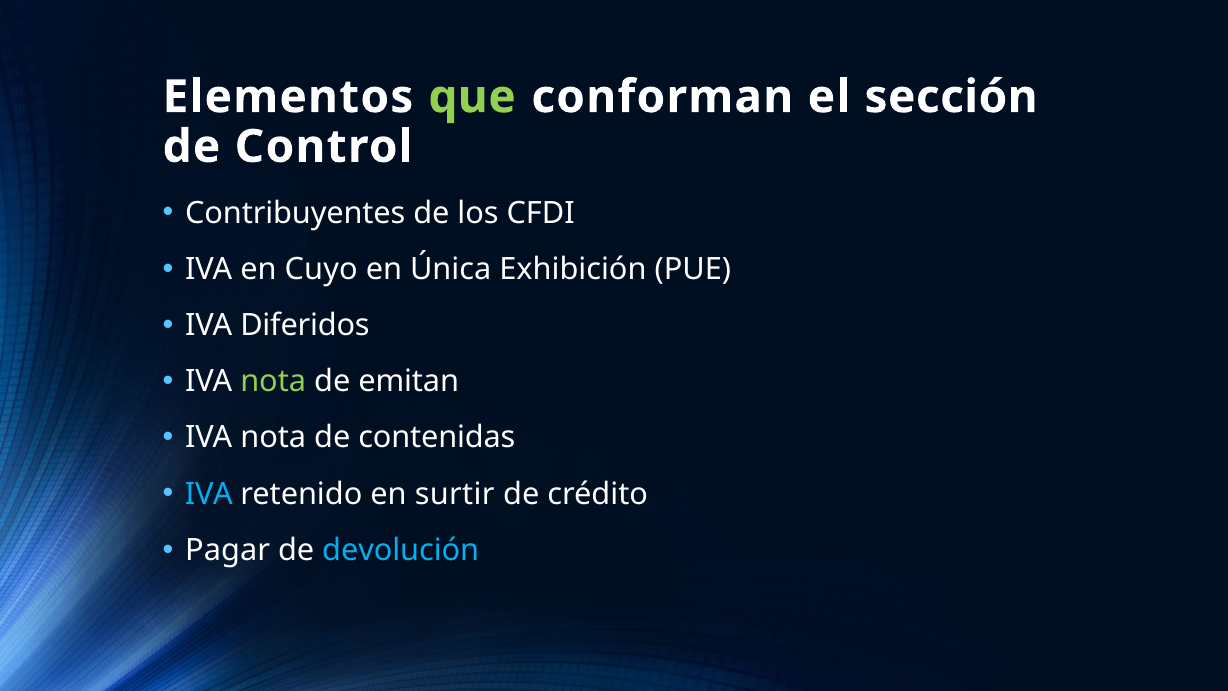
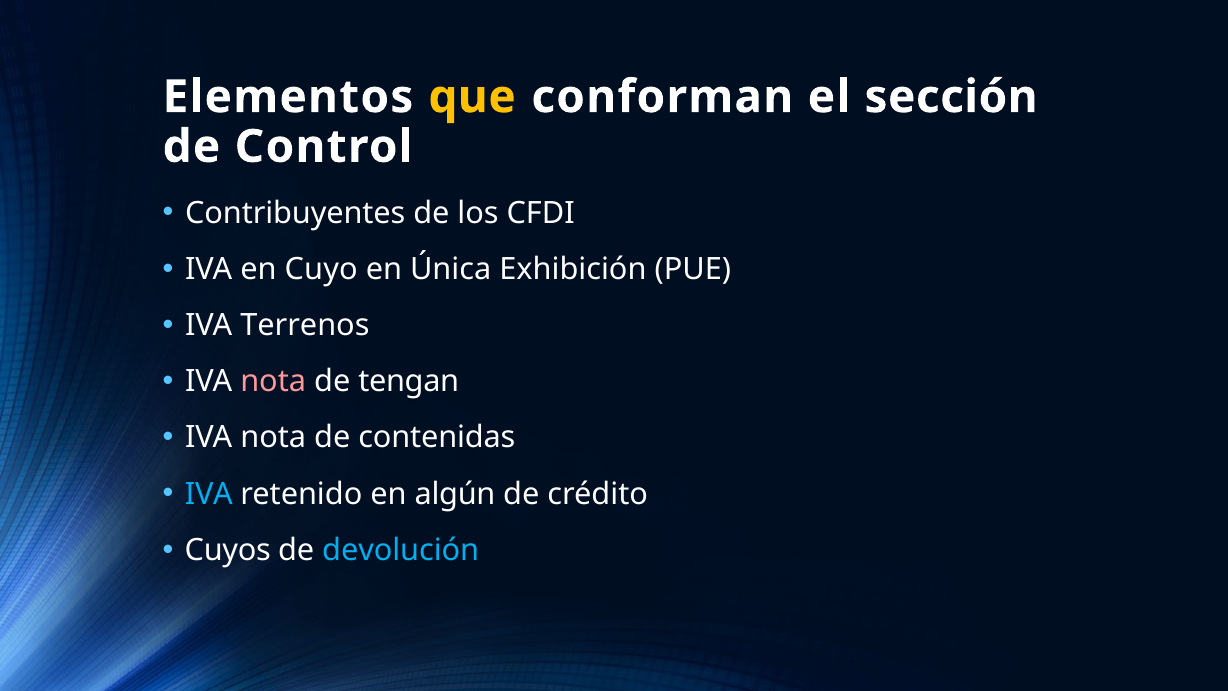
que colour: light green -> yellow
Diferidos: Diferidos -> Terrenos
nota at (273, 381) colour: light green -> pink
emitan: emitan -> tengan
surtir: surtir -> algún
Pagar: Pagar -> Cuyos
